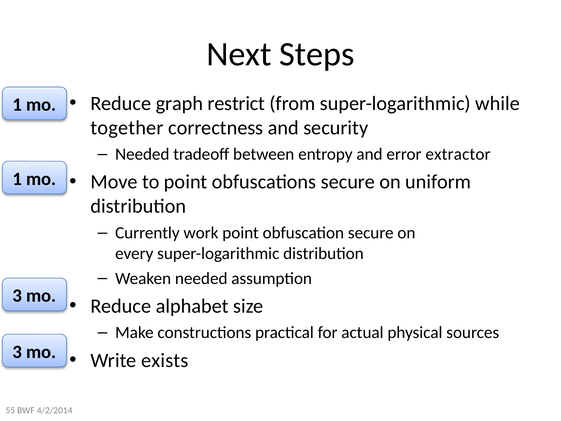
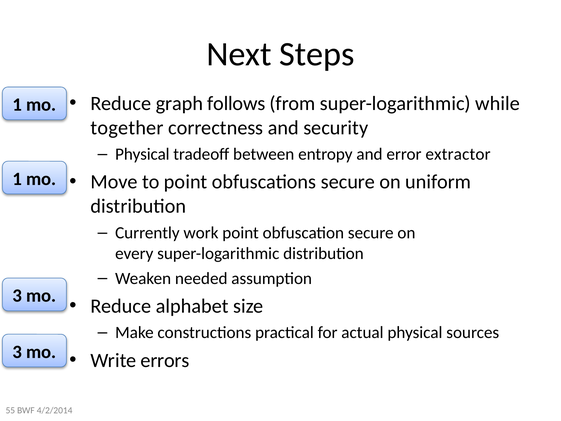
restrict: restrict -> follows
Needed at (142, 154): Needed -> Physical
exists: exists -> errors
